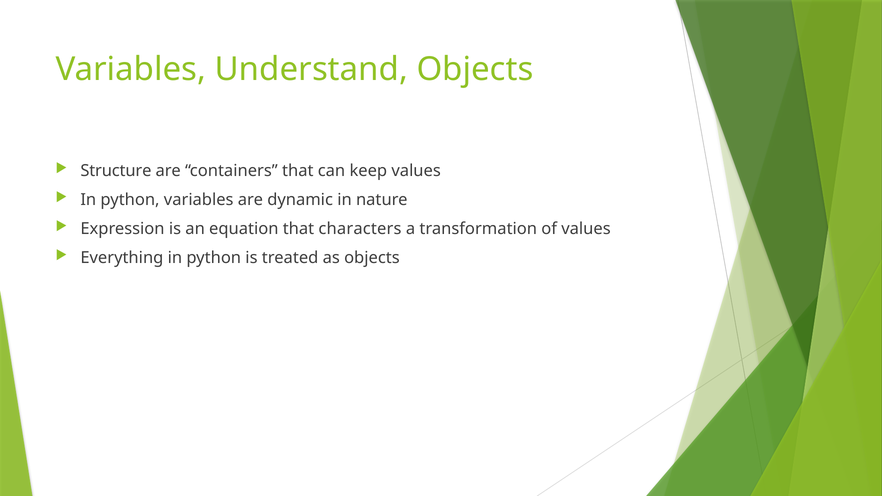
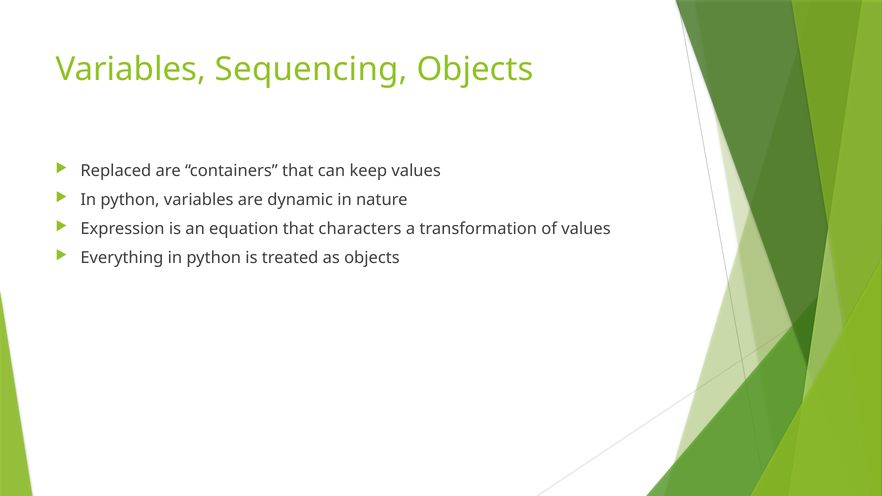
Understand: Understand -> Sequencing
Structure: Structure -> Replaced
